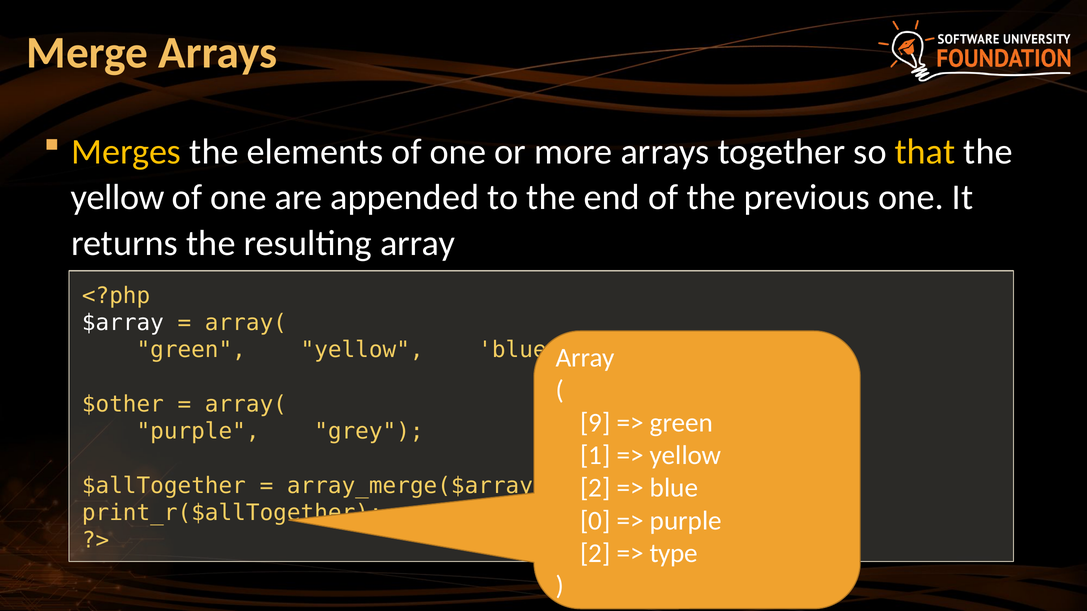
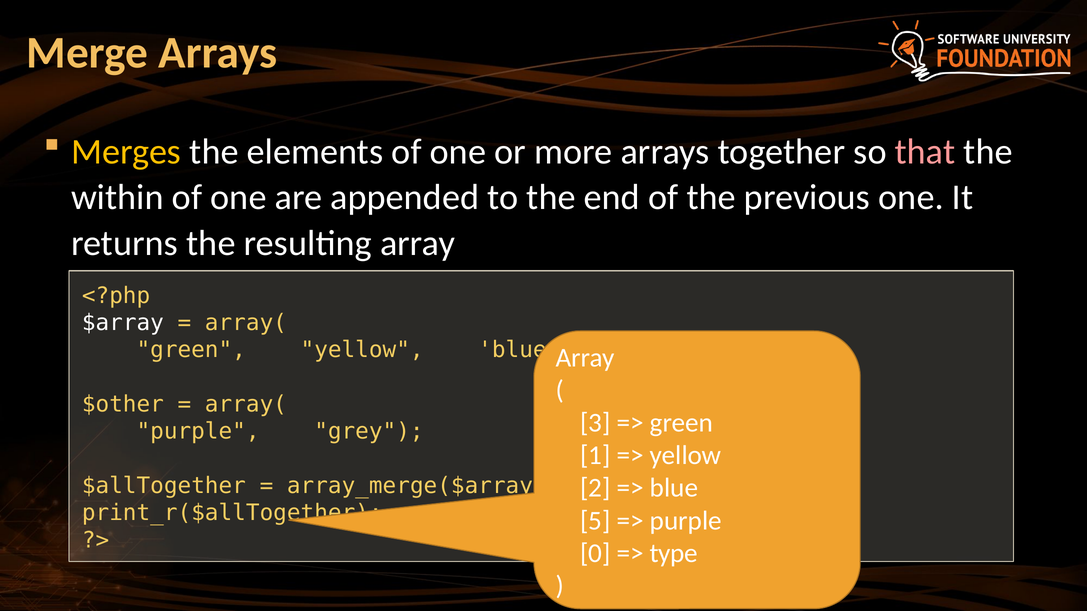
that colour: yellow -> pink
yellow at (118, 198): yellow -> within
9: 9 -> 3
0: 0 -> 5
2 at (595, 554): 2 -> 0
